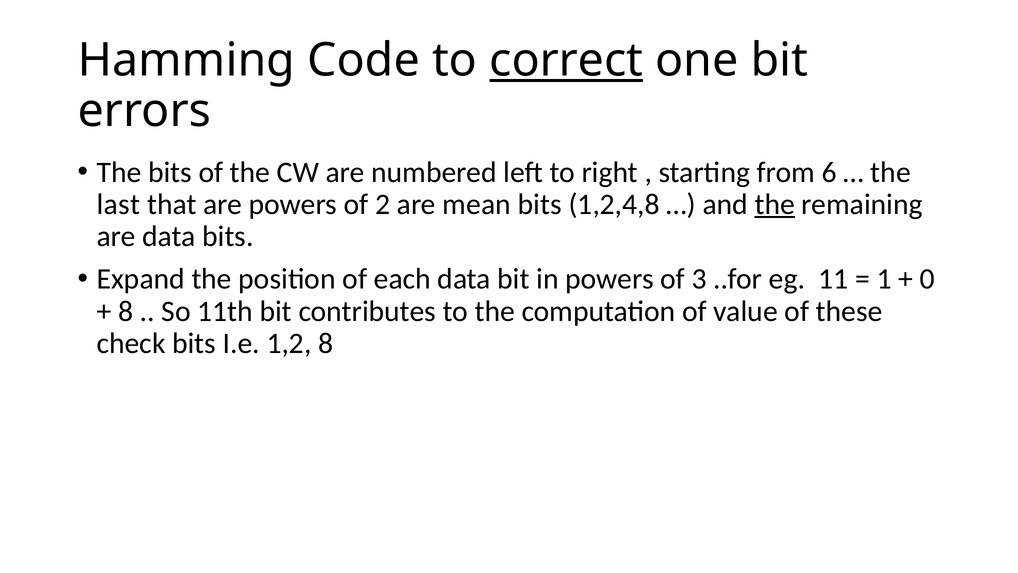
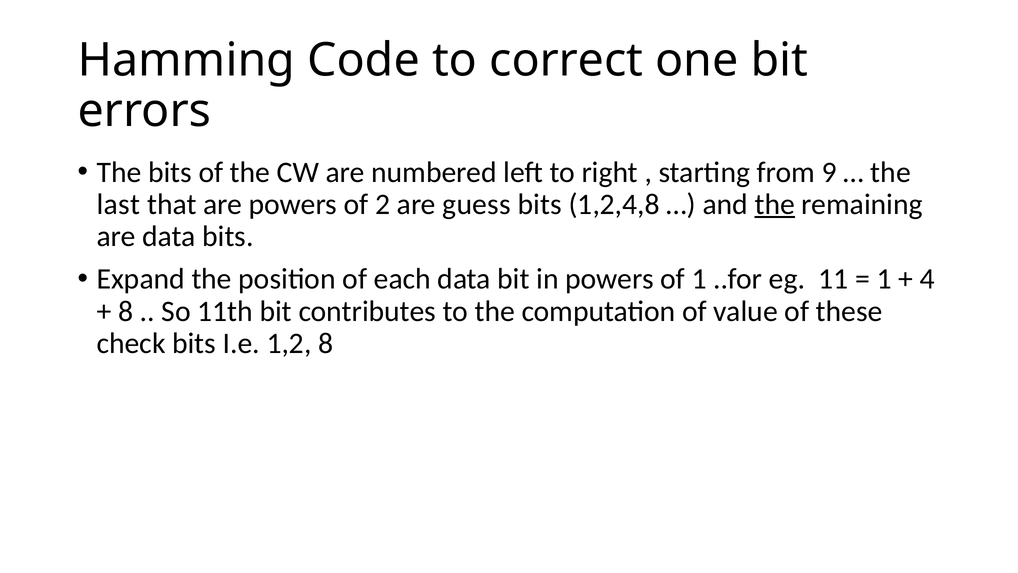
correct underline: present -> none
6: 6 -> 9
mean: mean -> guess
of 3: 3 -> 1
0: 0 -> 4
